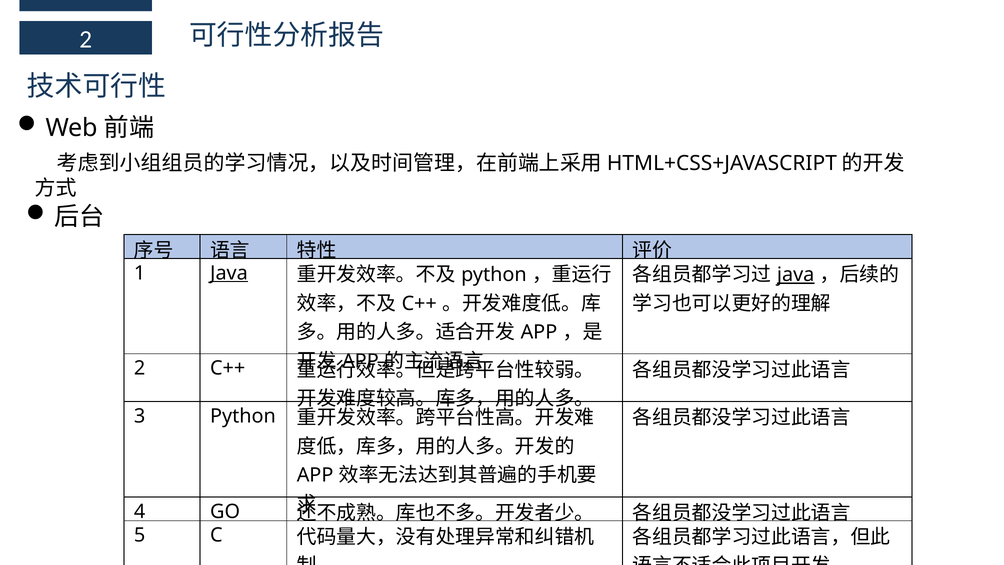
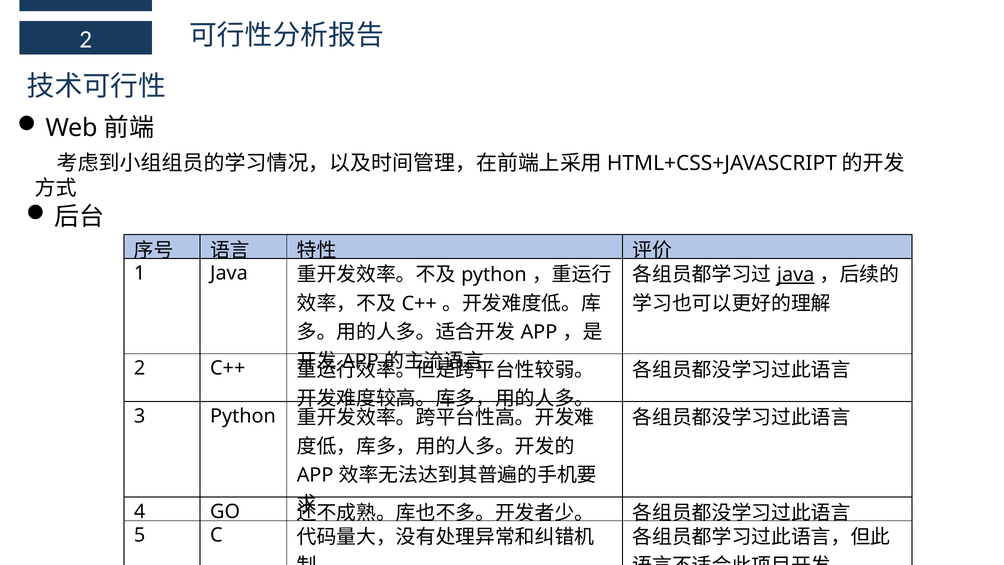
Java at (229, 273) underline: present -> none
